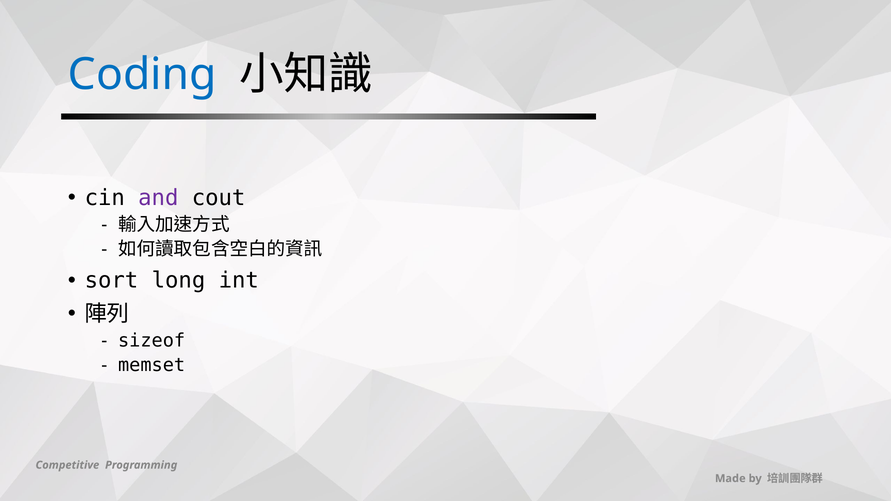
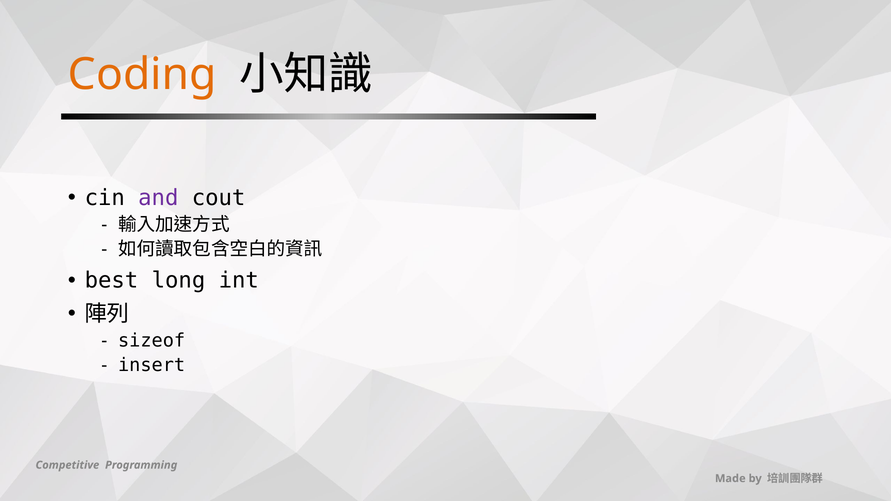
Coding colour: blue -> orange
sort: sort -> best
memset: memset -> insert
